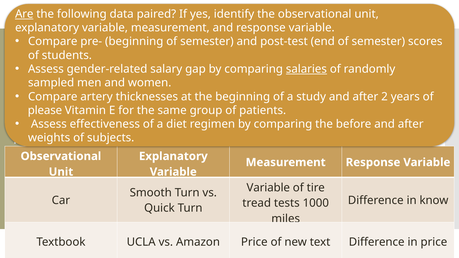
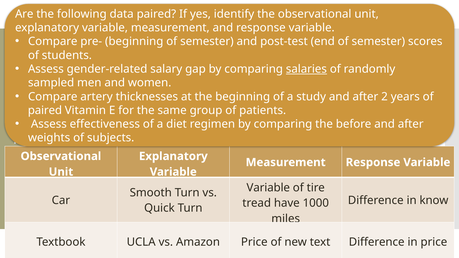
Are at (24, 14) underline: present -> none
please at (45, 110): please -> paired
tests: tests -> have
